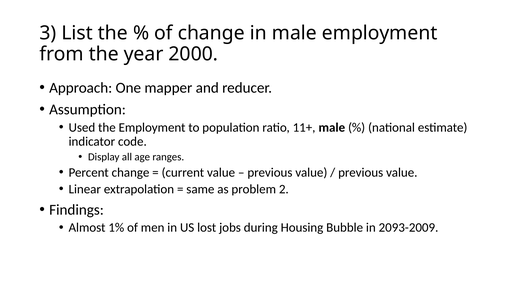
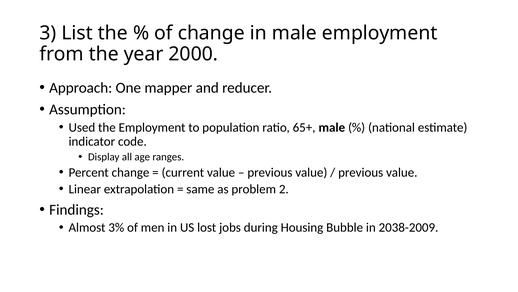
11+: 11+ -> 65+
1%: 1% -> 3%
2093-2009: 2093-2009 -> 2038-2009
